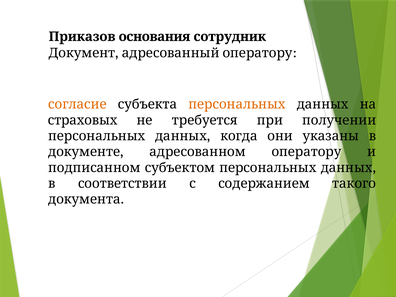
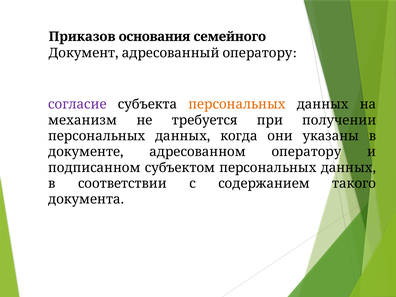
сотрудник: сотрудник -> семейного
согласие colour: orange -> purple
страховых: страховых -> механизм
